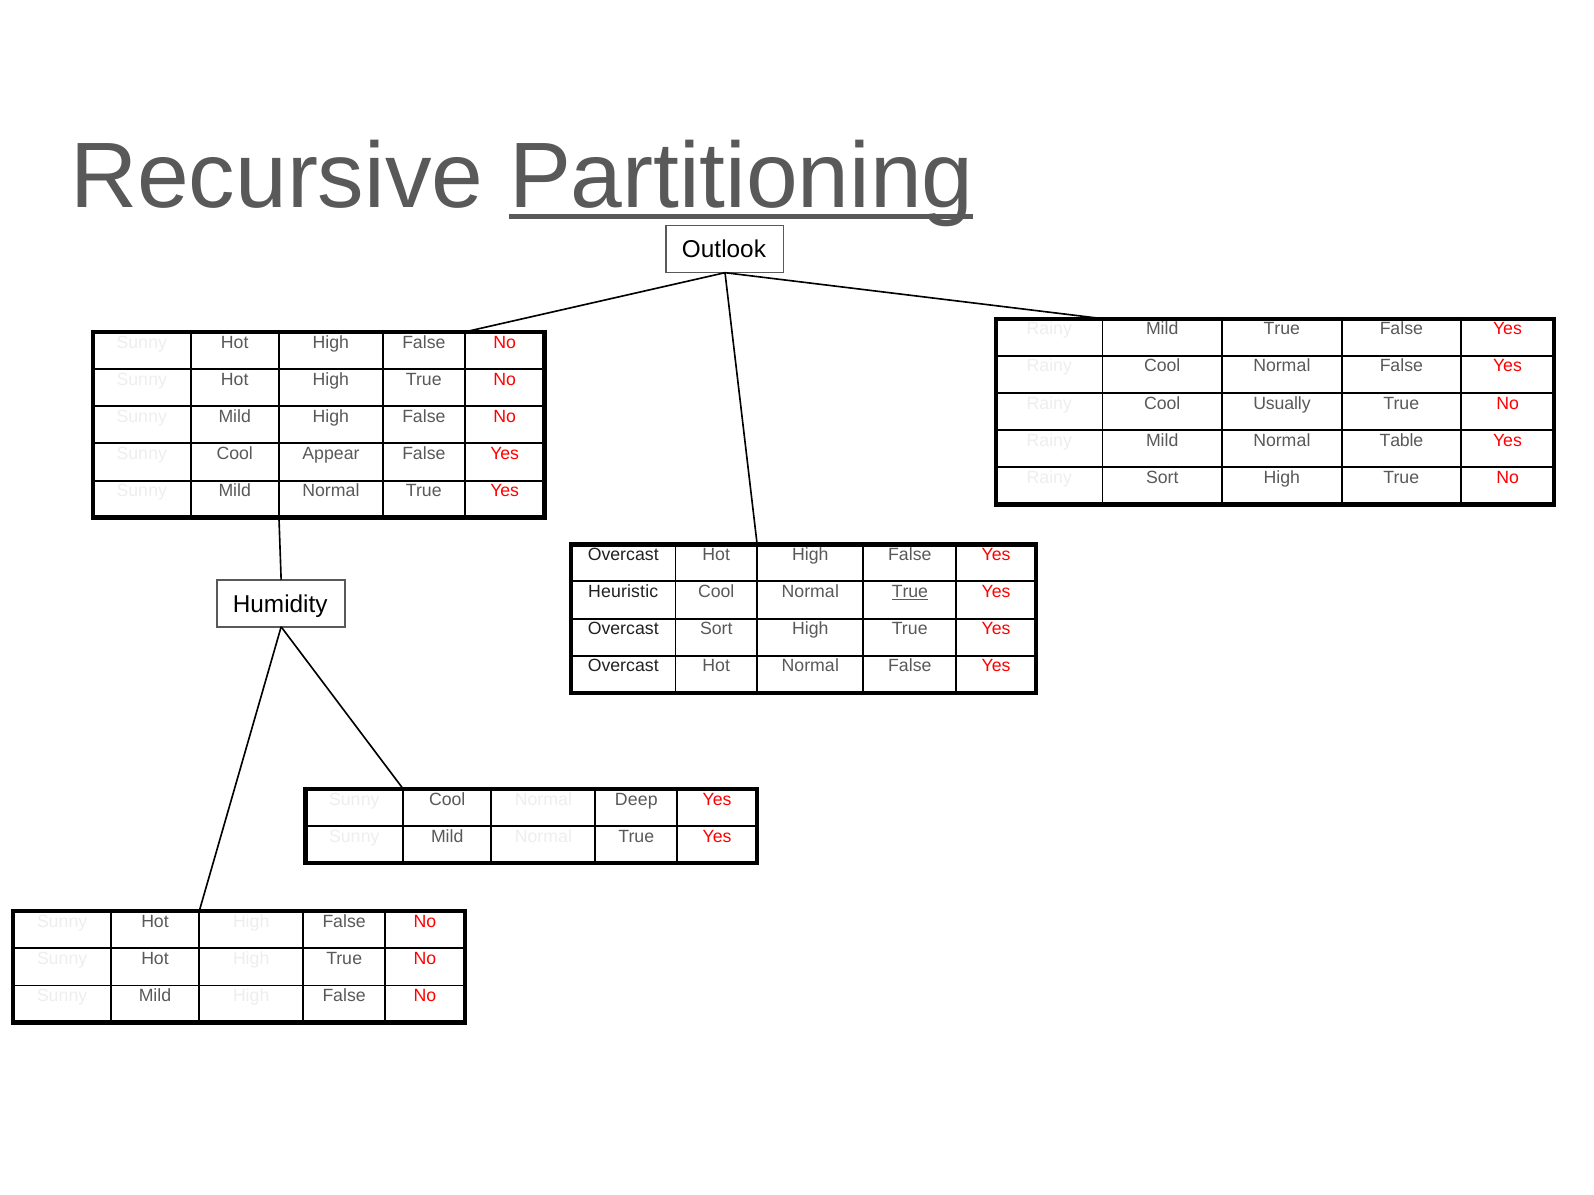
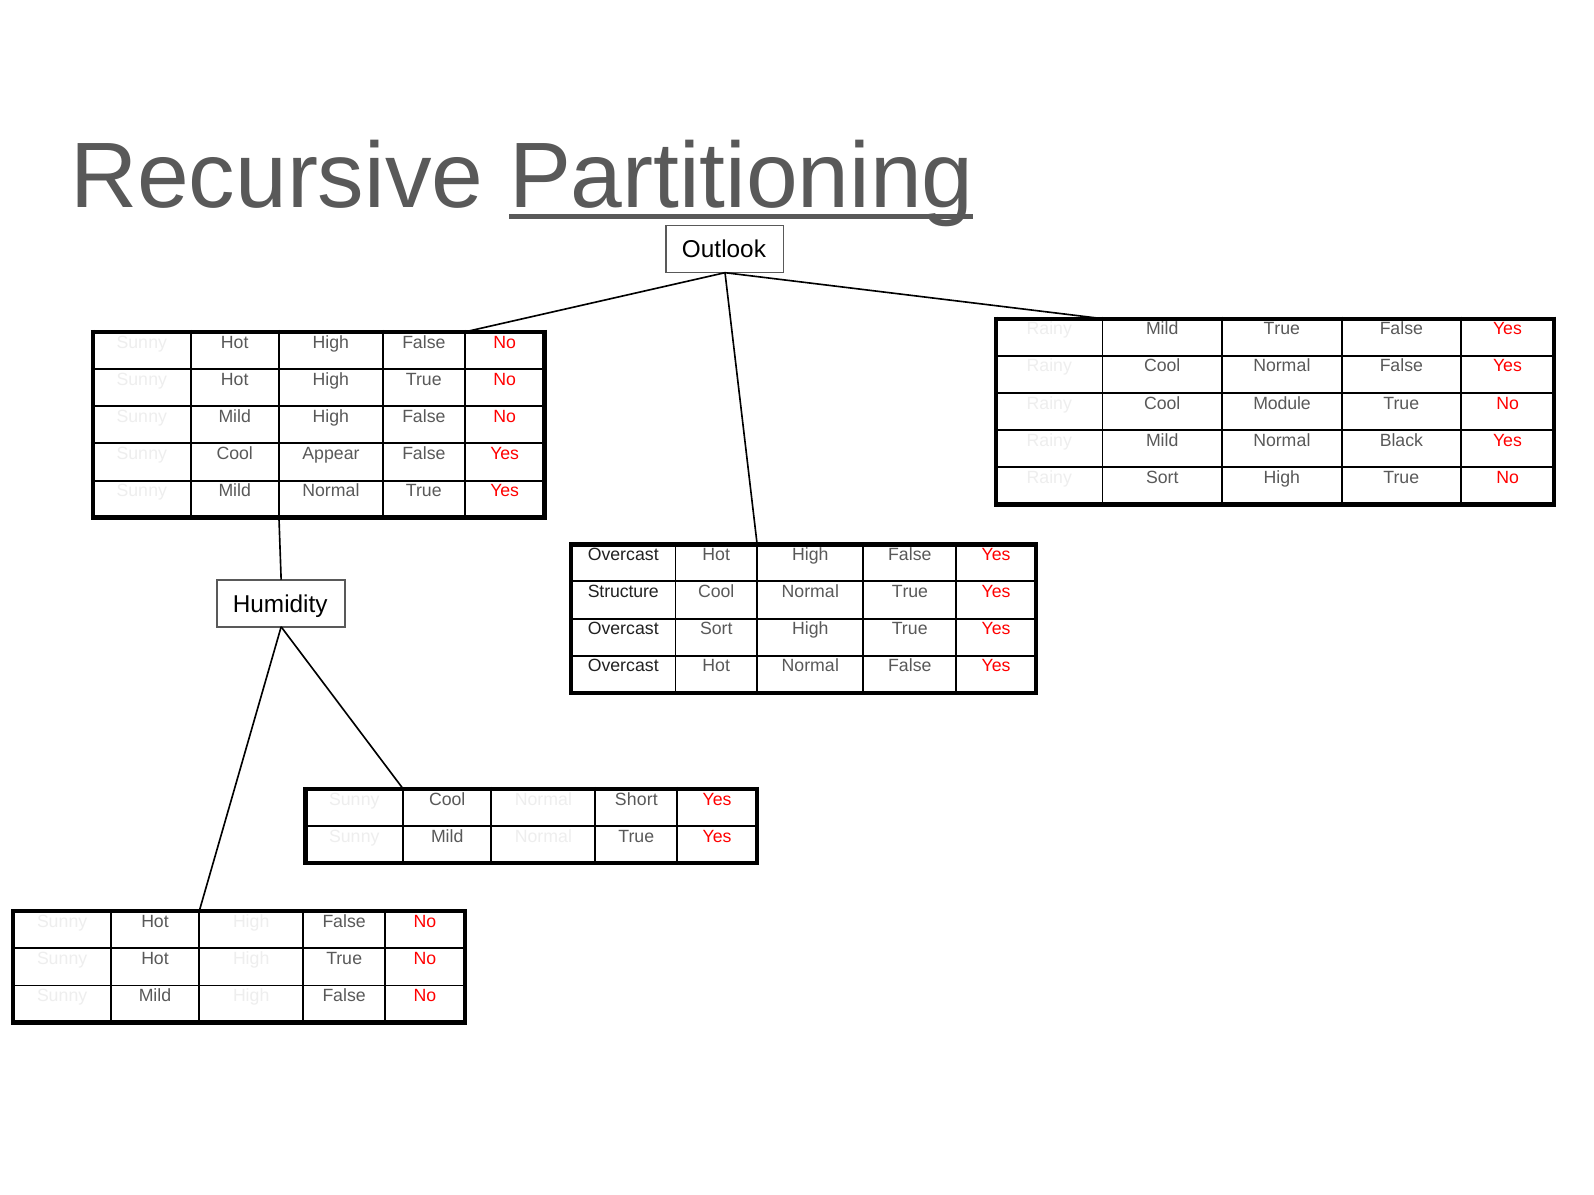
Usually: Usually -> Module
Table: Table -> Black
Heuristic: Heuristic -> Structure
True at (910, 592) underline: present -> none
Deep: Deep -> Short
